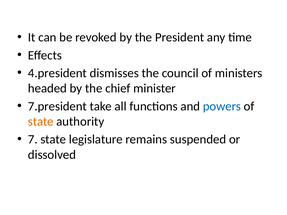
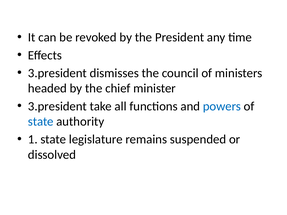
4.president at (57, 73): 4.president -> 3.president
7.president at (57, 106): 7.president -> 3.president
state at (41, 122) colour: orange -> blue
7: 7 -> 1
